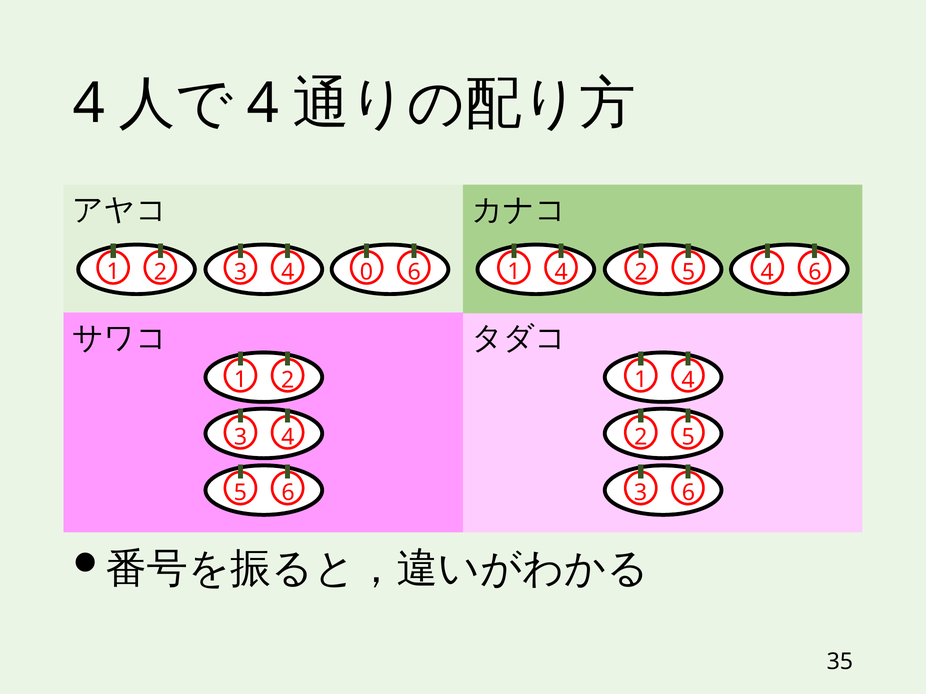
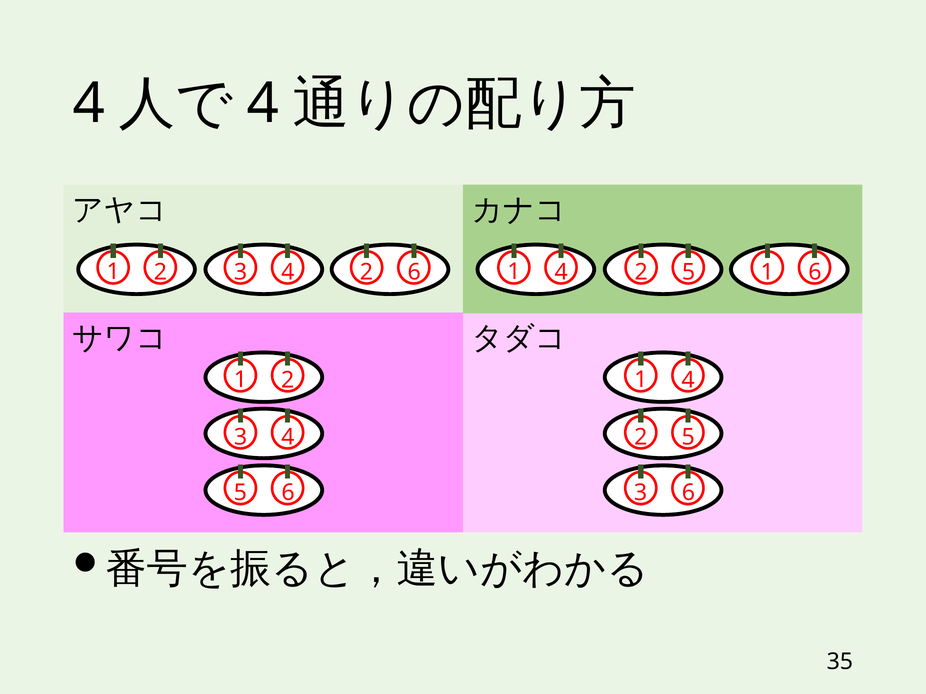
3 4 0: 0 -> 2
5 4: 4 -> 1
